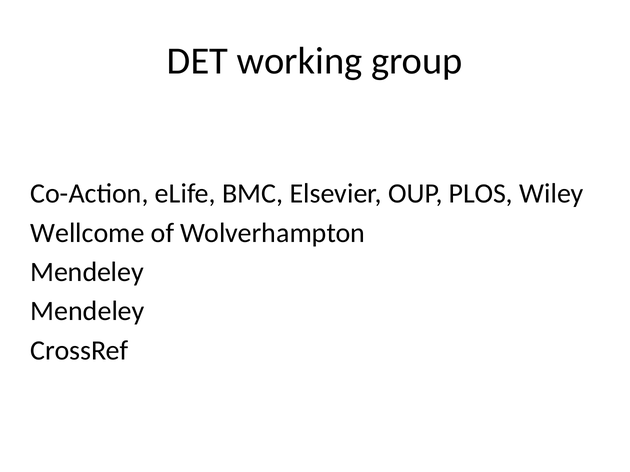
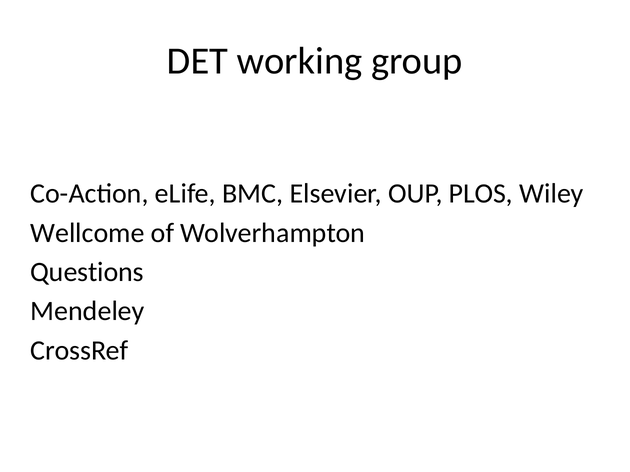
Mendeley at (87, 272): Mendeley -> Questions
